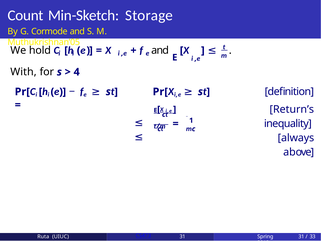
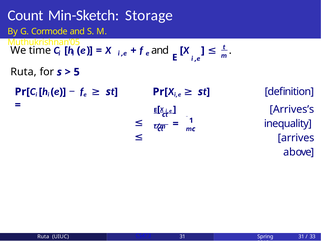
hold: hold -> time
With at (23, 72): With -> Ruta
4: 4 -> 5
Return’s: Return’s -> Arrives’s
always: always -> arrives
